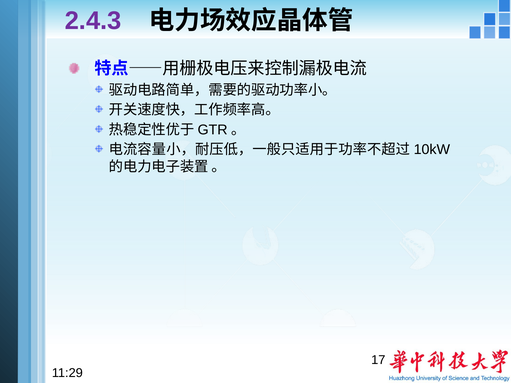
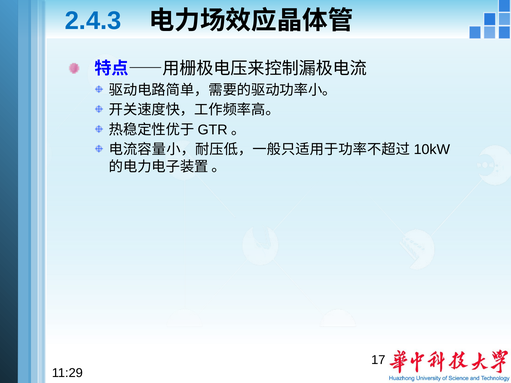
2.4.3 colour: purple -> blue
